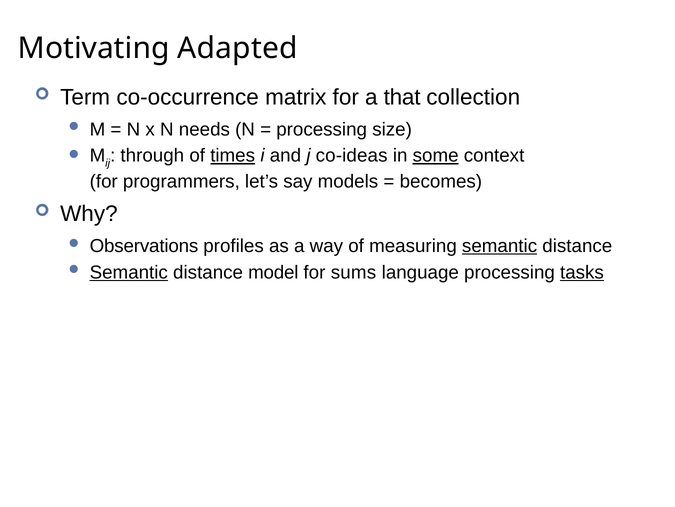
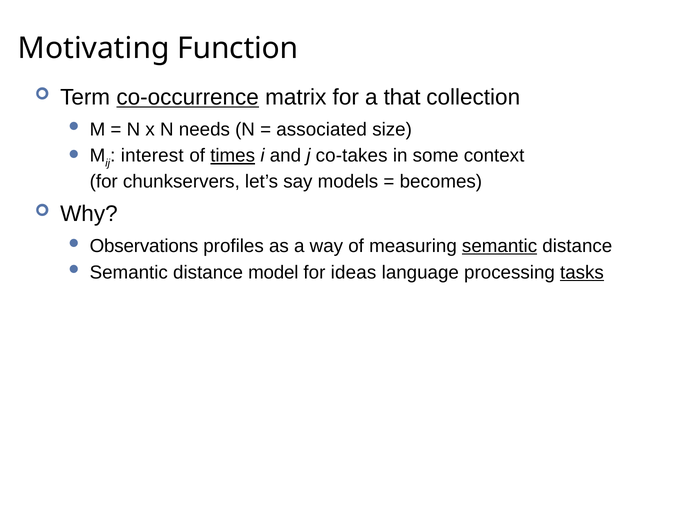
Adapted: Adapted -> Function
co-occurrence underline: none -> present
processing at (322, 129): processing -> associated
through: through -> interest
co-ideas: co-ideas -> co-takes
some underline: present -> none
programmers: programmers -> chunkservers
Semantic at (129, 272) underline: present -> none
sums: sums -> ideas
